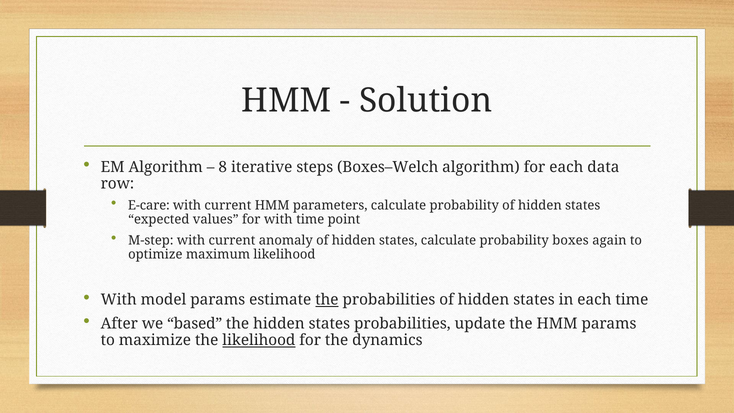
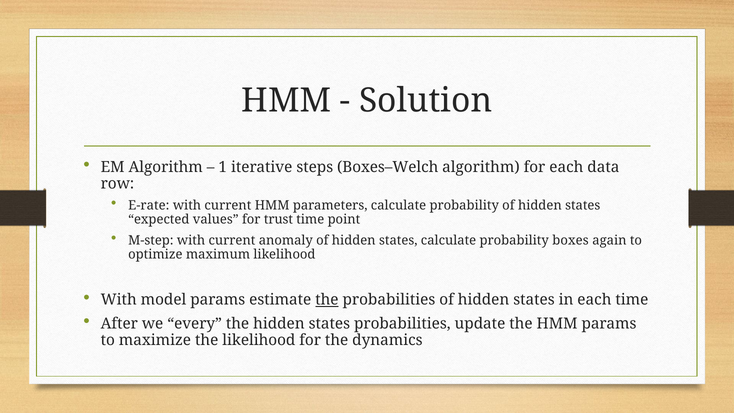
8: 8 -> 1
E-care: E-care -> E-rate
for with: with -> trust
based: based -> every
likelihood at (259, 340) underline: present -> none
